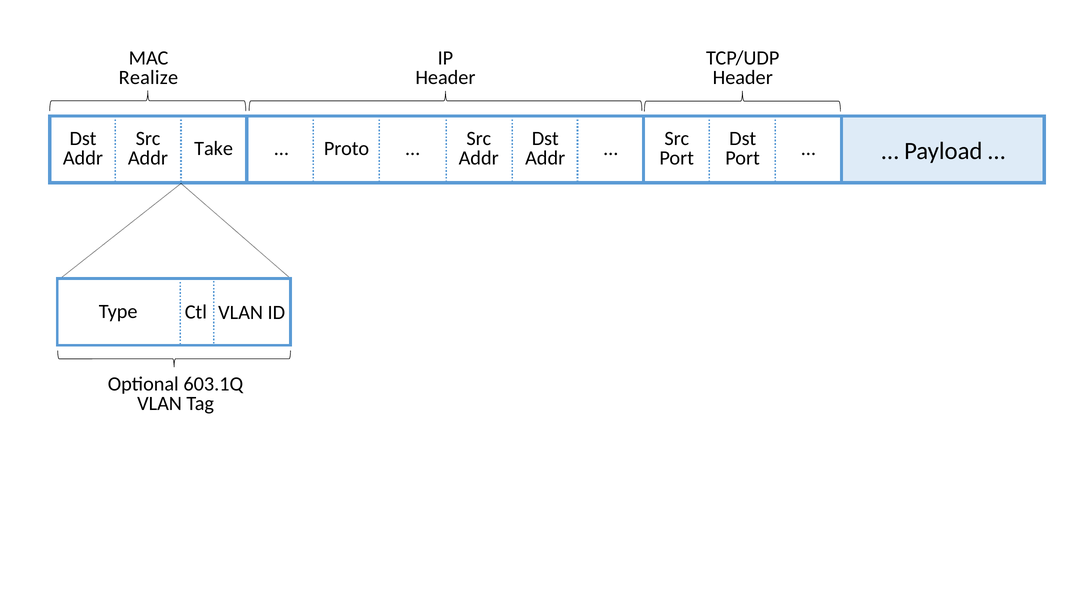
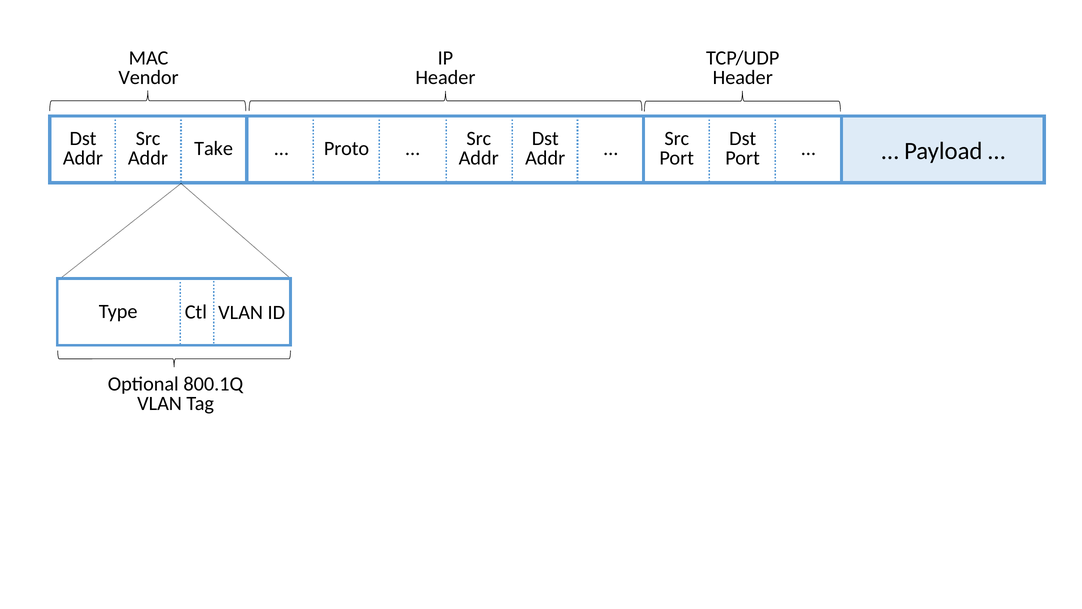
Realize: Realize -> Vendor
603.1Q: 603.1Q -> 800.1Q
